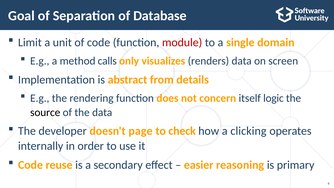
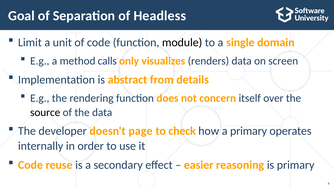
Database: Database -> Headless
module colour: red -> black
logic: logic -> over
a clicking: clicking -> primary
